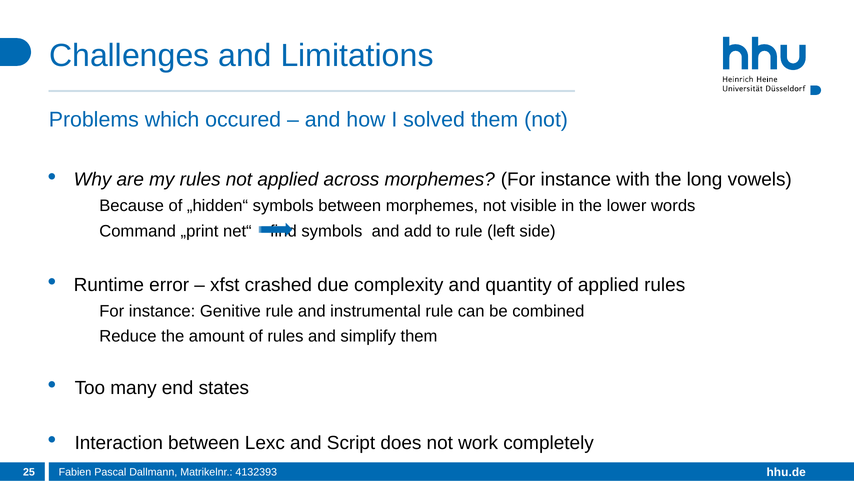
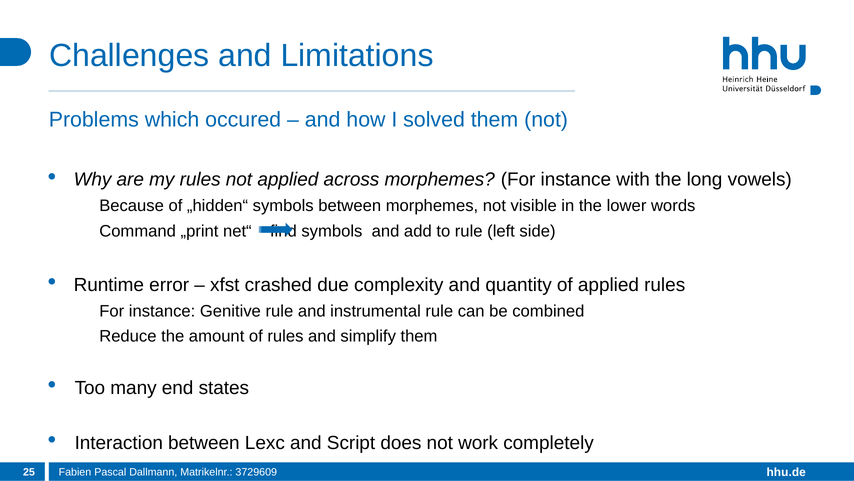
4132393: 4132393 -> 3729609
